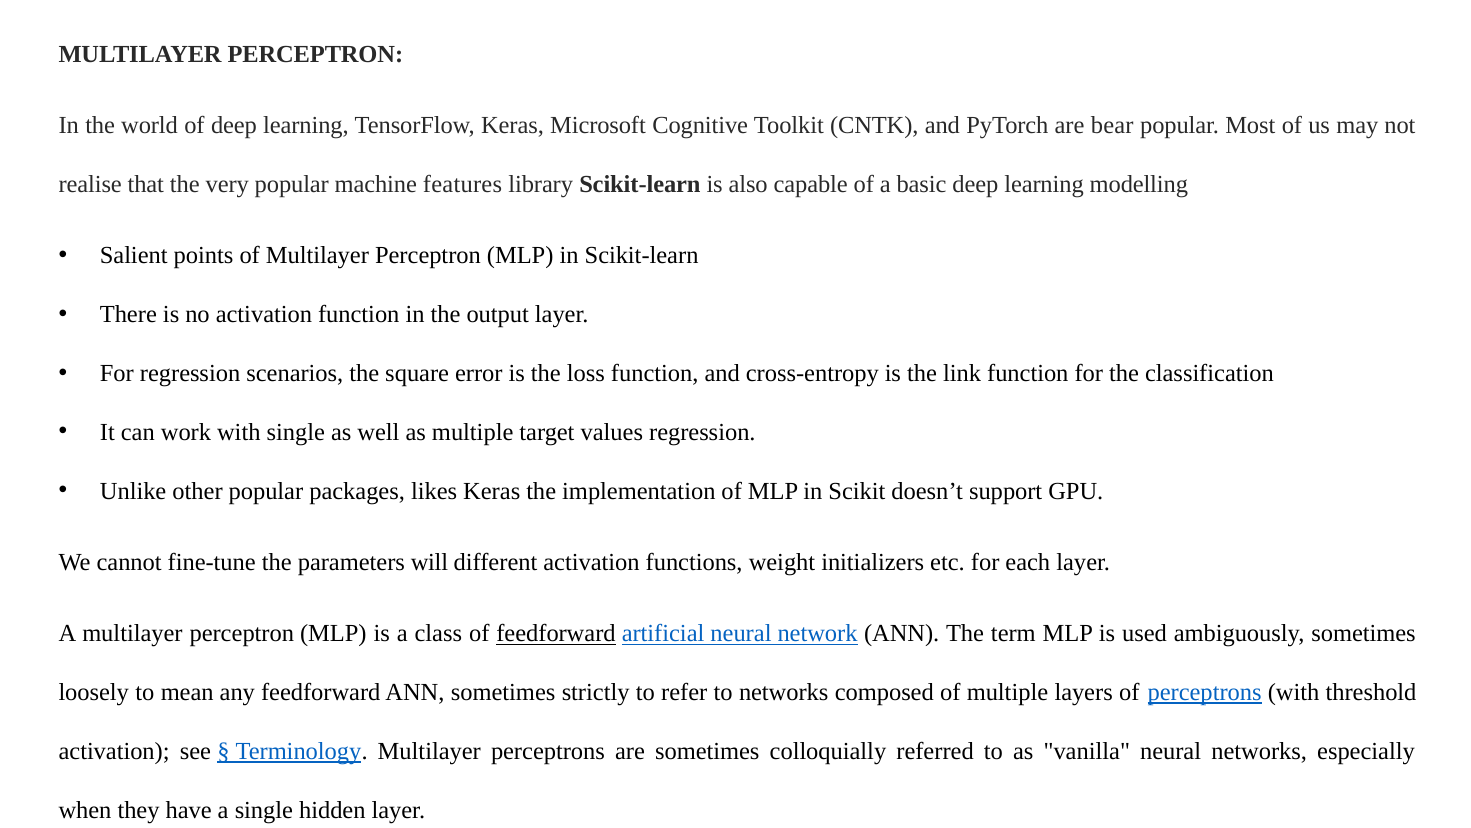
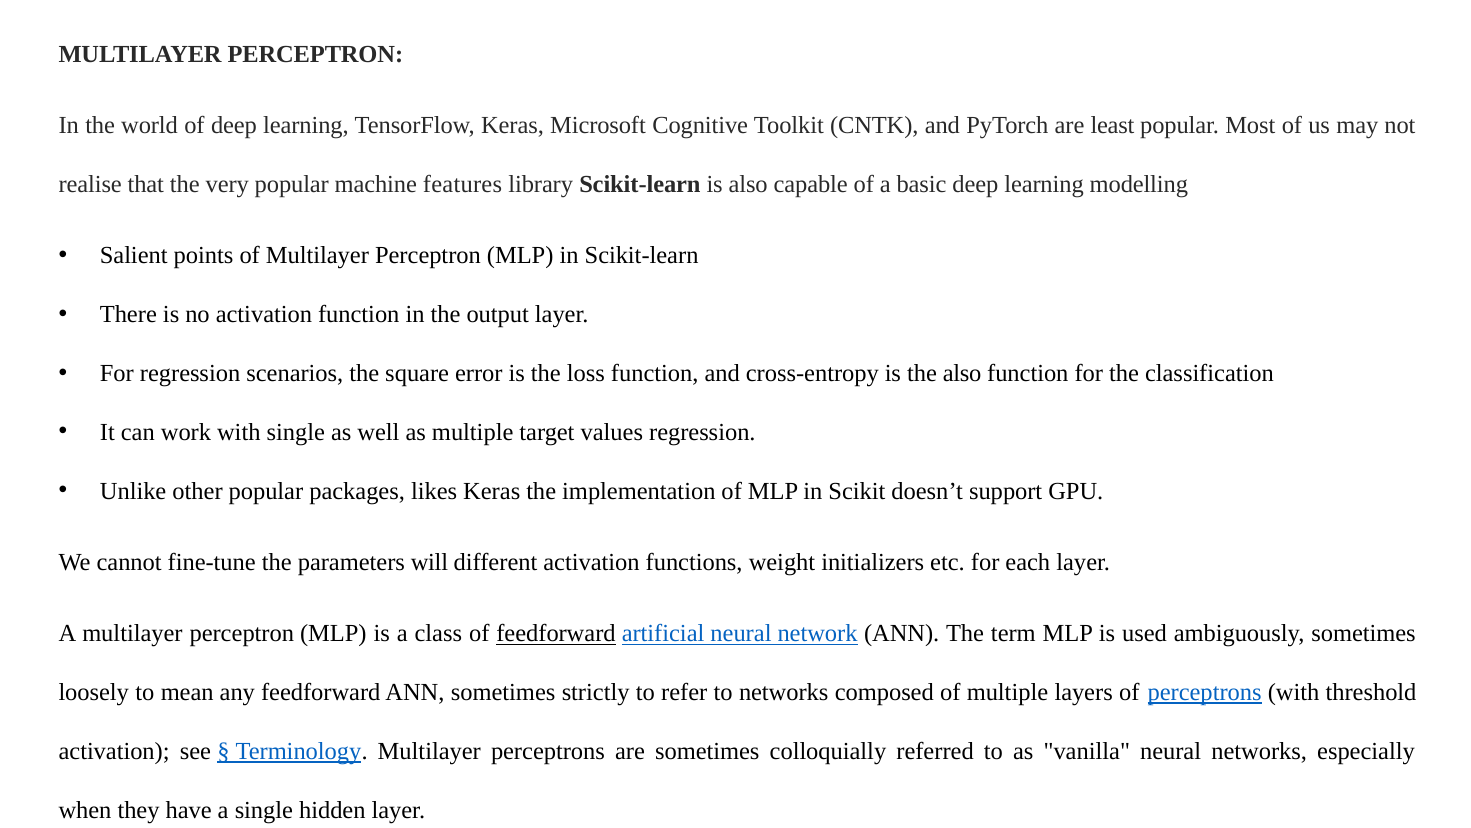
bear: bear -> least
the link: link -> also
